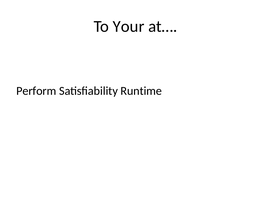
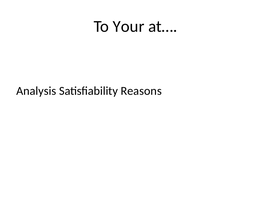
Perform: Perform -> Analysis
Runtime: Runtime -> Reasons
